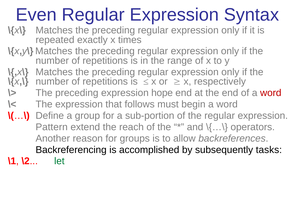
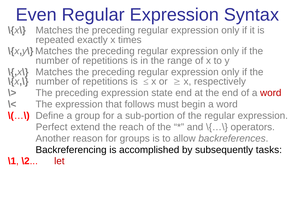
hope: hope -> state
Pattern at (52, 127): Pattern -> Perfect
let colour: green -> red
